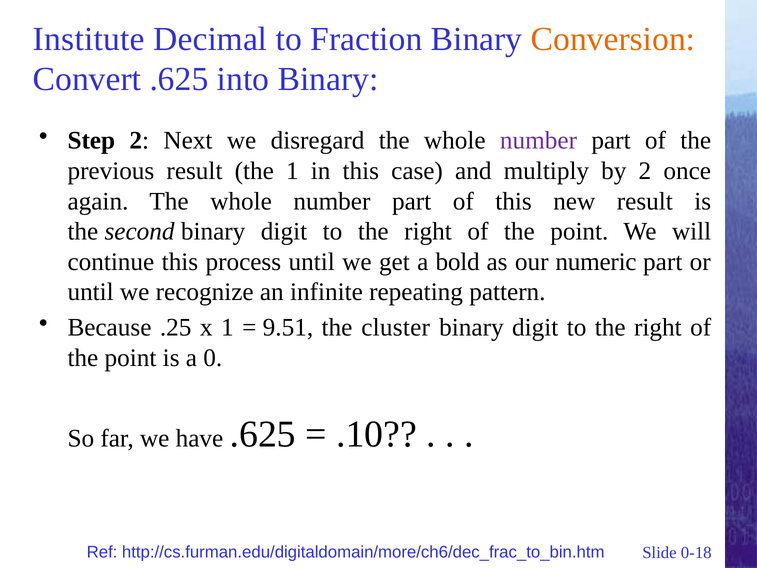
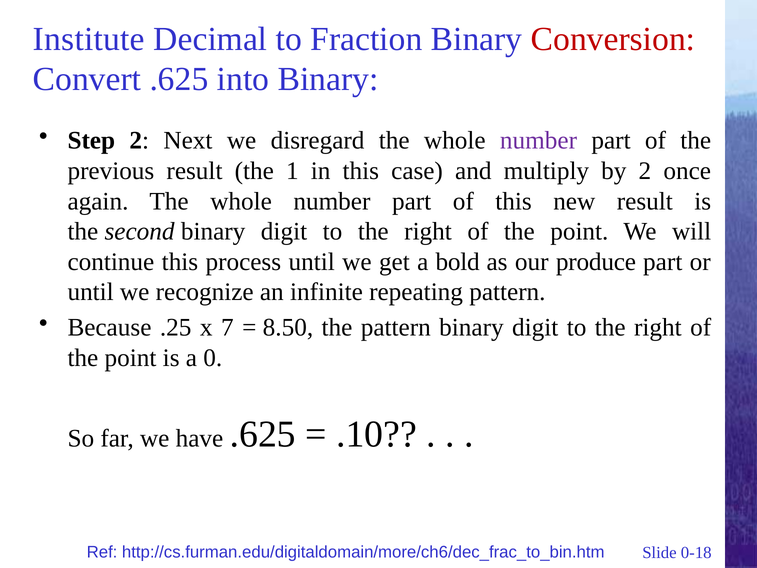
Conversion colour: orange -> red
numeric: numeric -> produce
x 1: 1 -> 7
9.51: 9.51 -> 8.50
the cluster: cluster -> pattern
